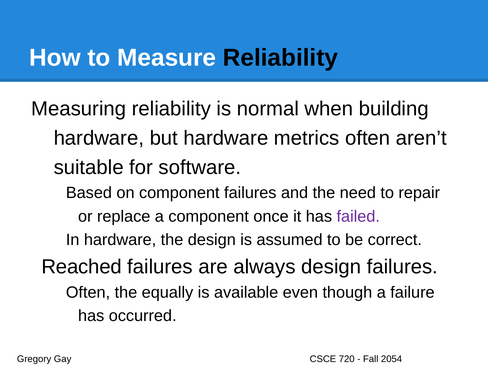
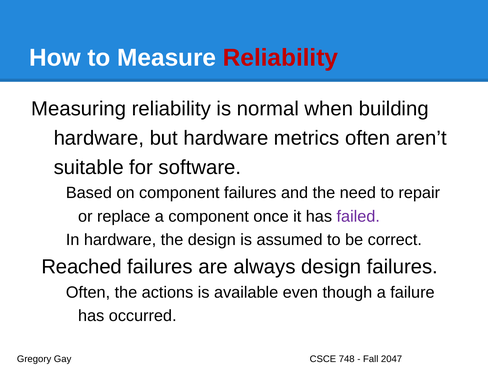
Reliability at (280, 58) colour: black -> red
equally: equally -> actions
720: 720 -> 748
2054: 2054 -> 2047
